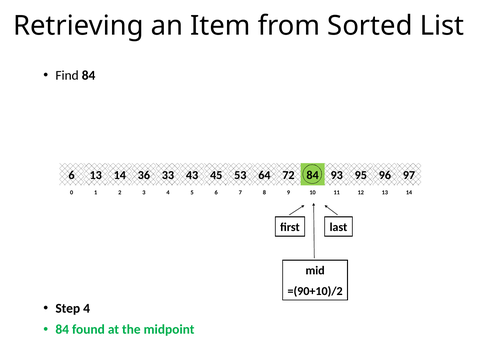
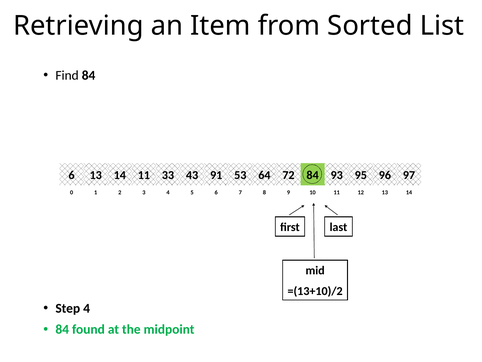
13 36: 36 -> 11
45: 45 -> 91
=(90+10)/2: =(90+10)/2 -> =(13+10)/2
